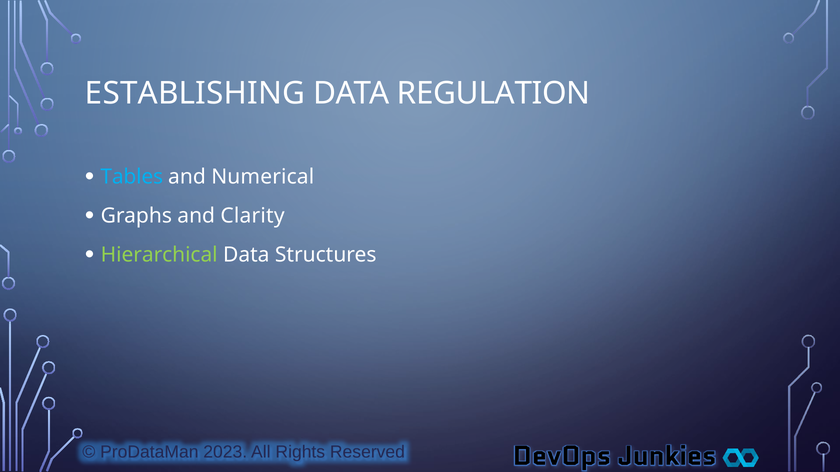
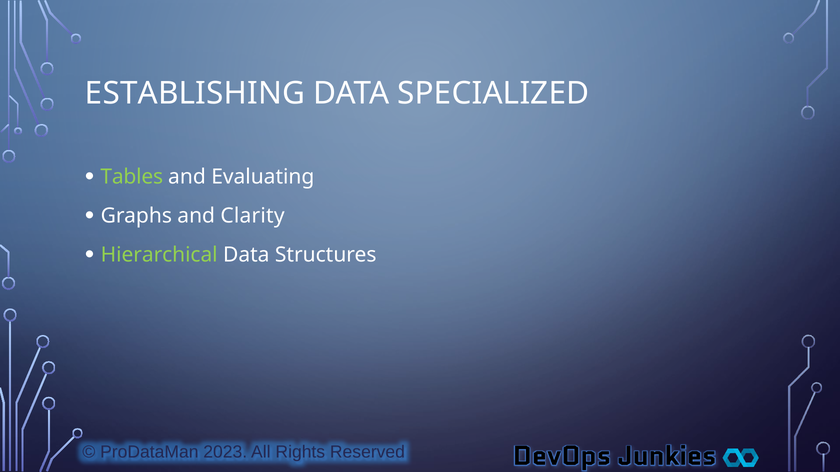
REGULATION: REGULATION -> SPECIALIZED
Tables colour: light blue -> light green
Numerical: Numerical -> Evaluating
